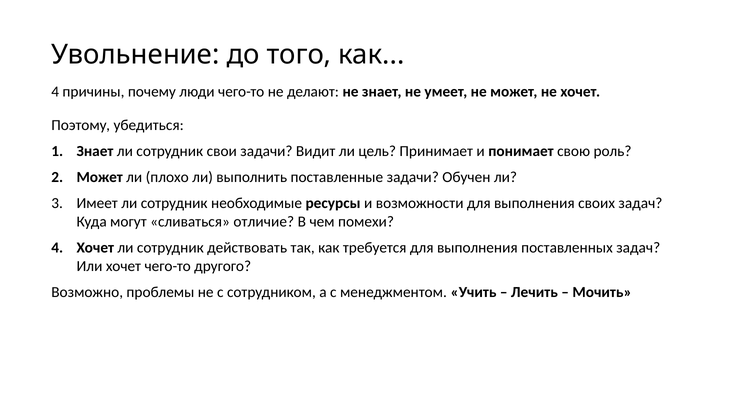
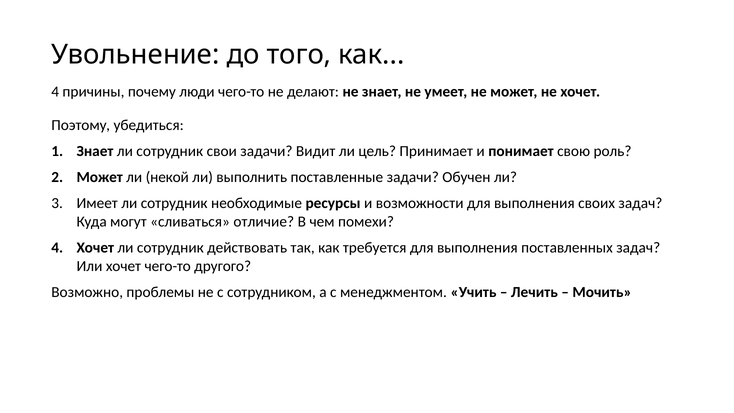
плохо: плохо -> некой
